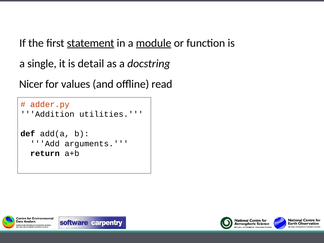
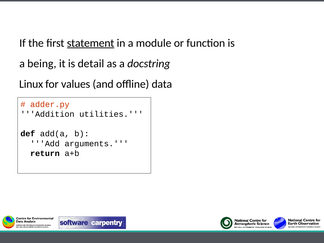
module underline: present -> none
single: single -> being
Nicer: Nicer -> Linux
read: read -> data
